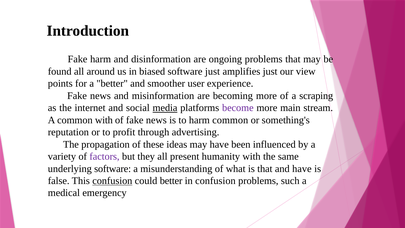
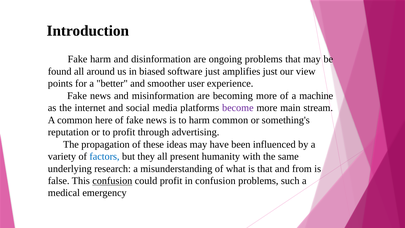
scraping: scraping -> machine
media underline: present -> none
common with: with -> here
factors colour: purple -> blue
underlying software: software -> research
and have: have -> from
could better: better -> profit
